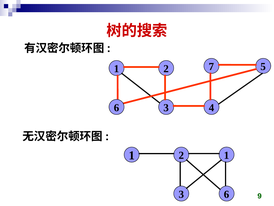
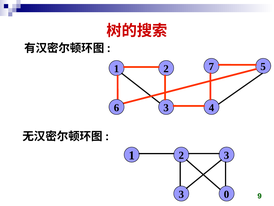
2 1: 1 -> 3
6 at (227, 194): 6 -> 0
